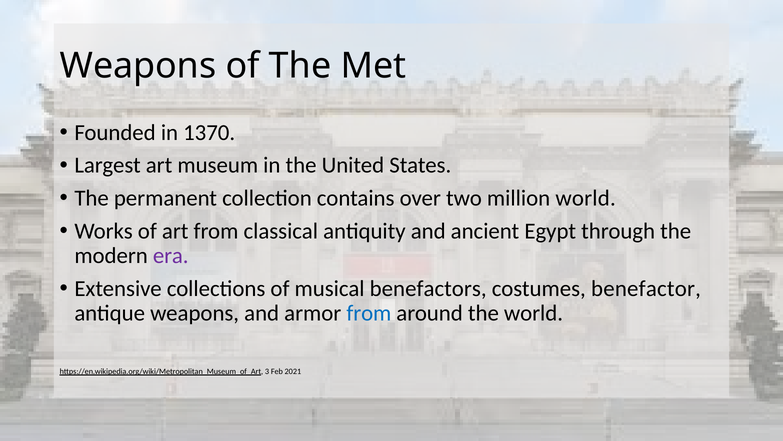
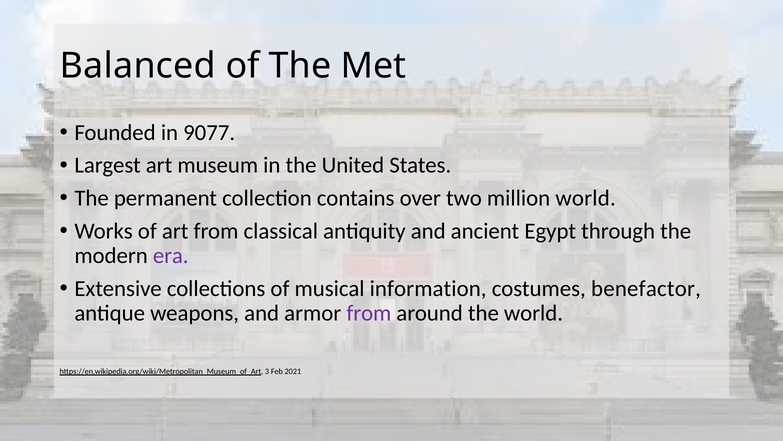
Weapons at (138, 66): Weapons -> Balanced
1370: 1370 -> 9077
benefactors: benefactors -> information
from at (369, 313) colour: blue -> purple
